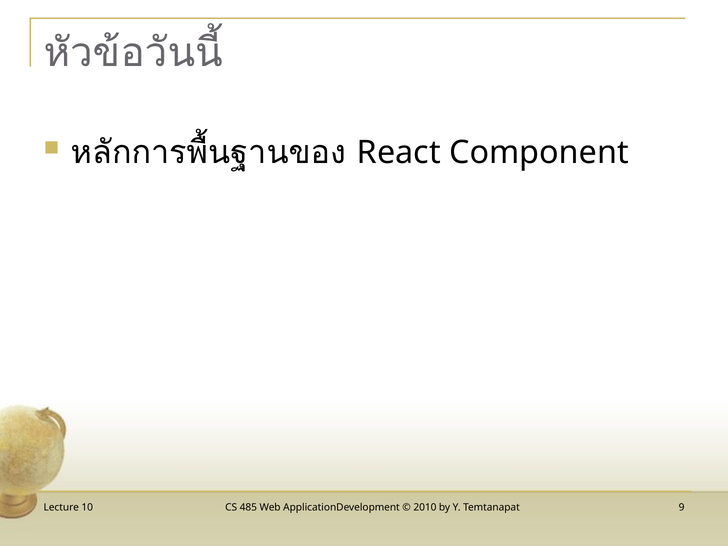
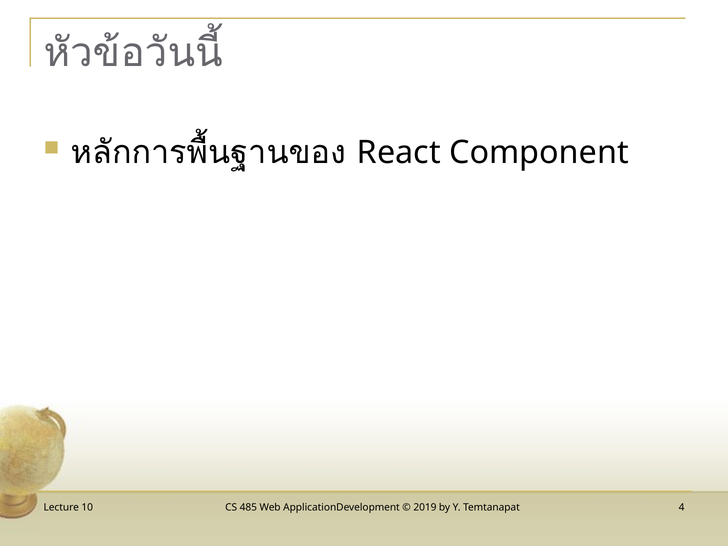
2010: 2010 -> 2019
9: 9 -> 4
